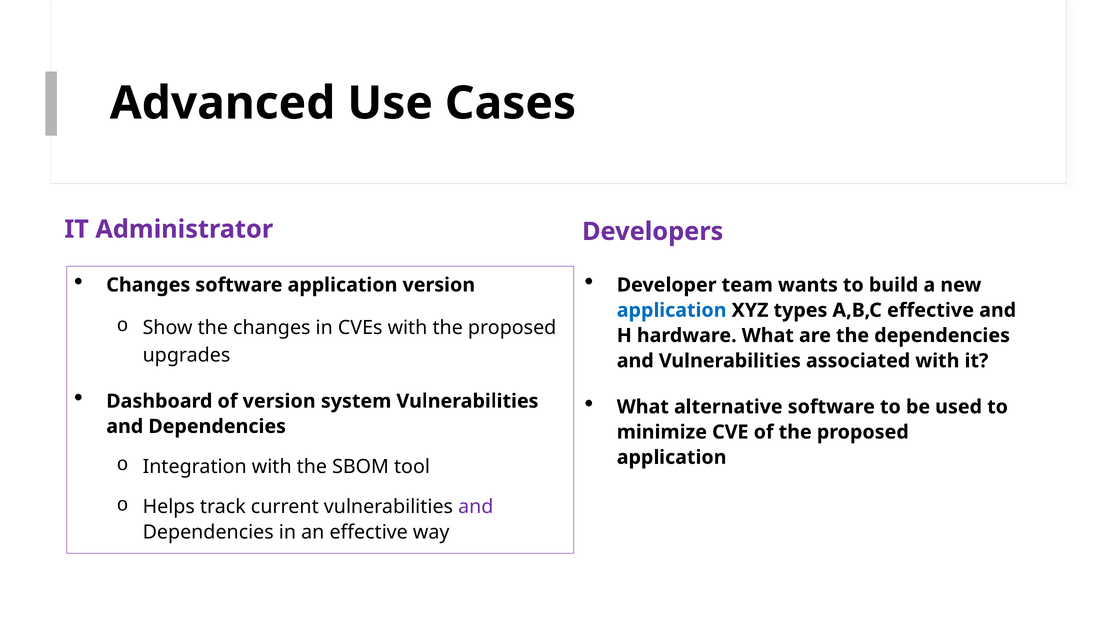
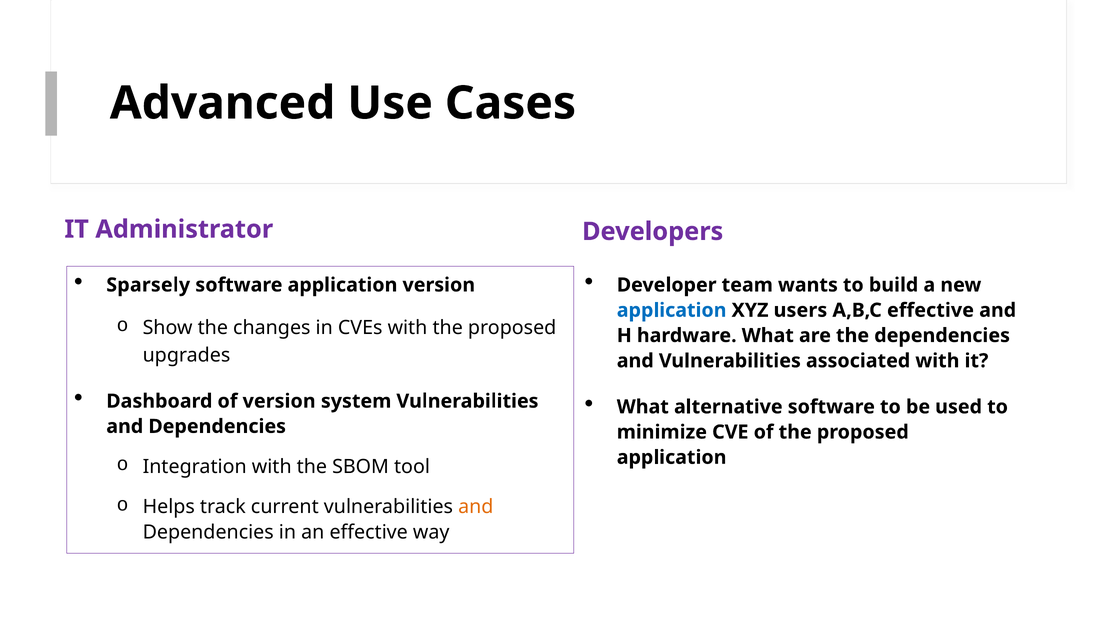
Changes at (148, 285): Changes -> Sparsely
types: types -> users
and at (476, 507) colour: purple -> orange
